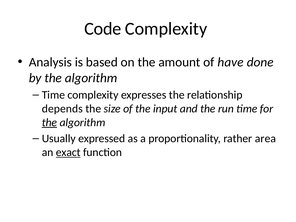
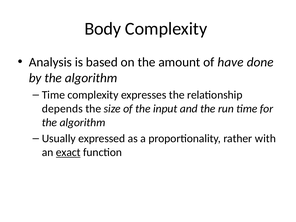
Code: Code -> Body
the at (49, 122) underline: present -> none
area: area -> with
